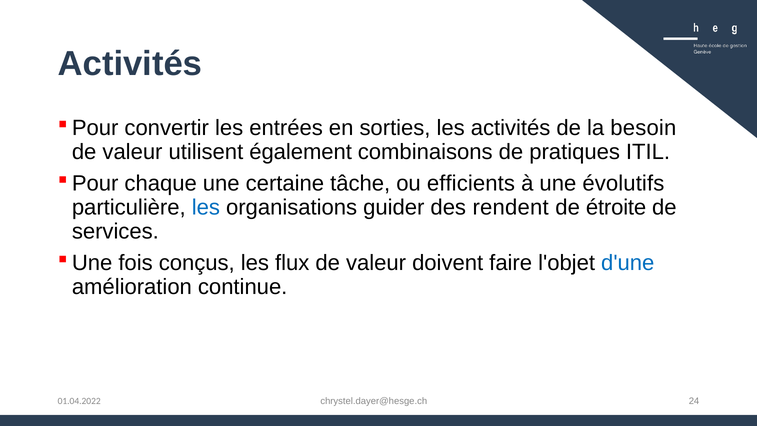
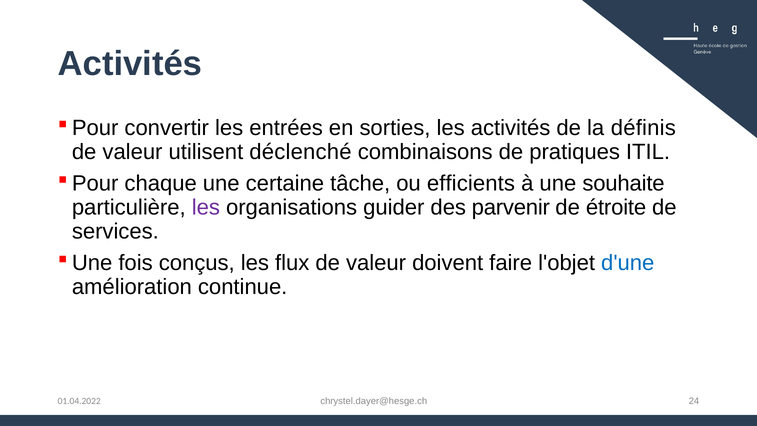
besoin: besoin -> définis
également: également -> déclenché
évolutifs: évolutifs -> souhaite
les at (206, 207) colour: blue -> purple
rendent: rendent -> parvenir
